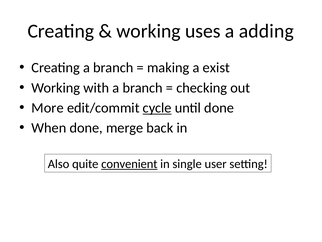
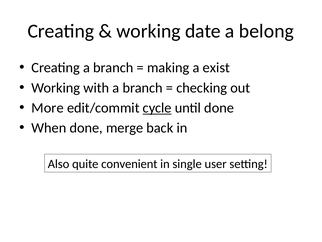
uses: uses -> date
adding: adding -> belong
convenient underline: present -> none
